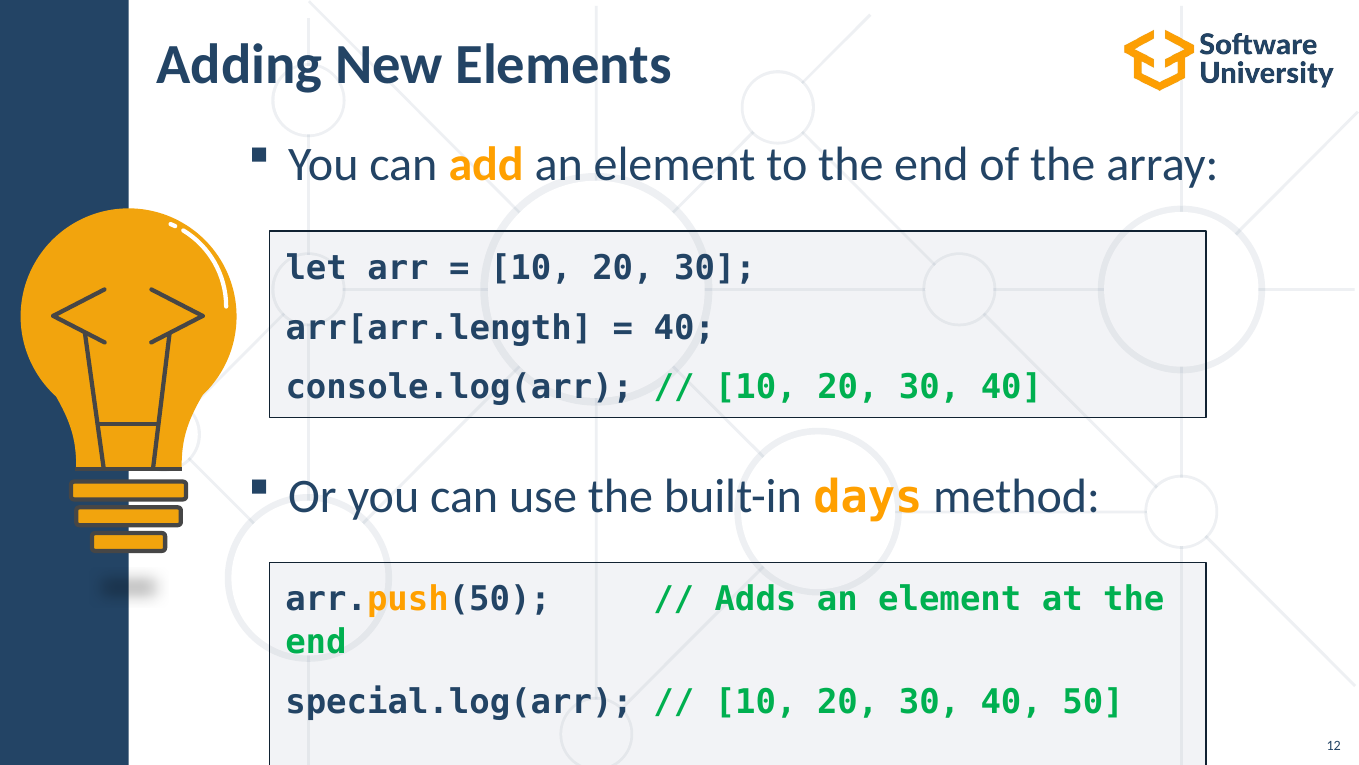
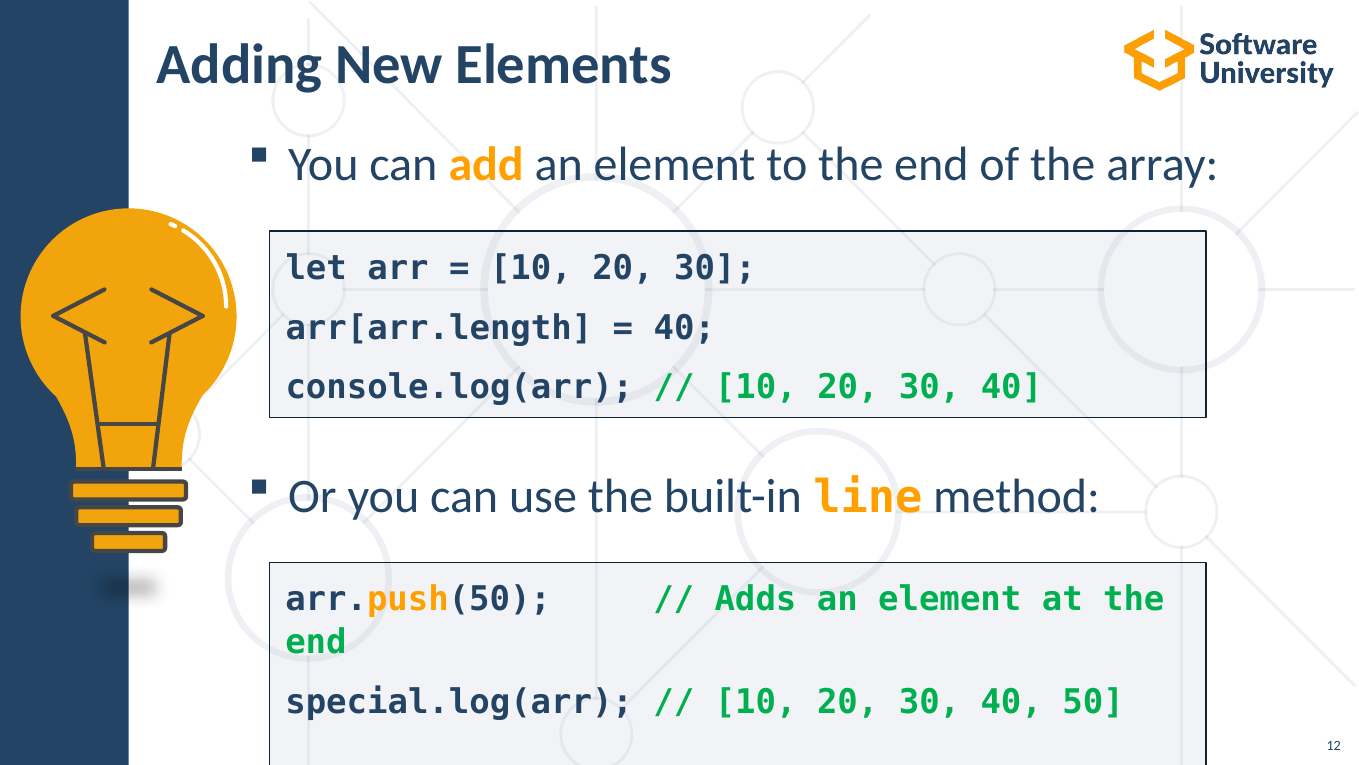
days: days -> line
